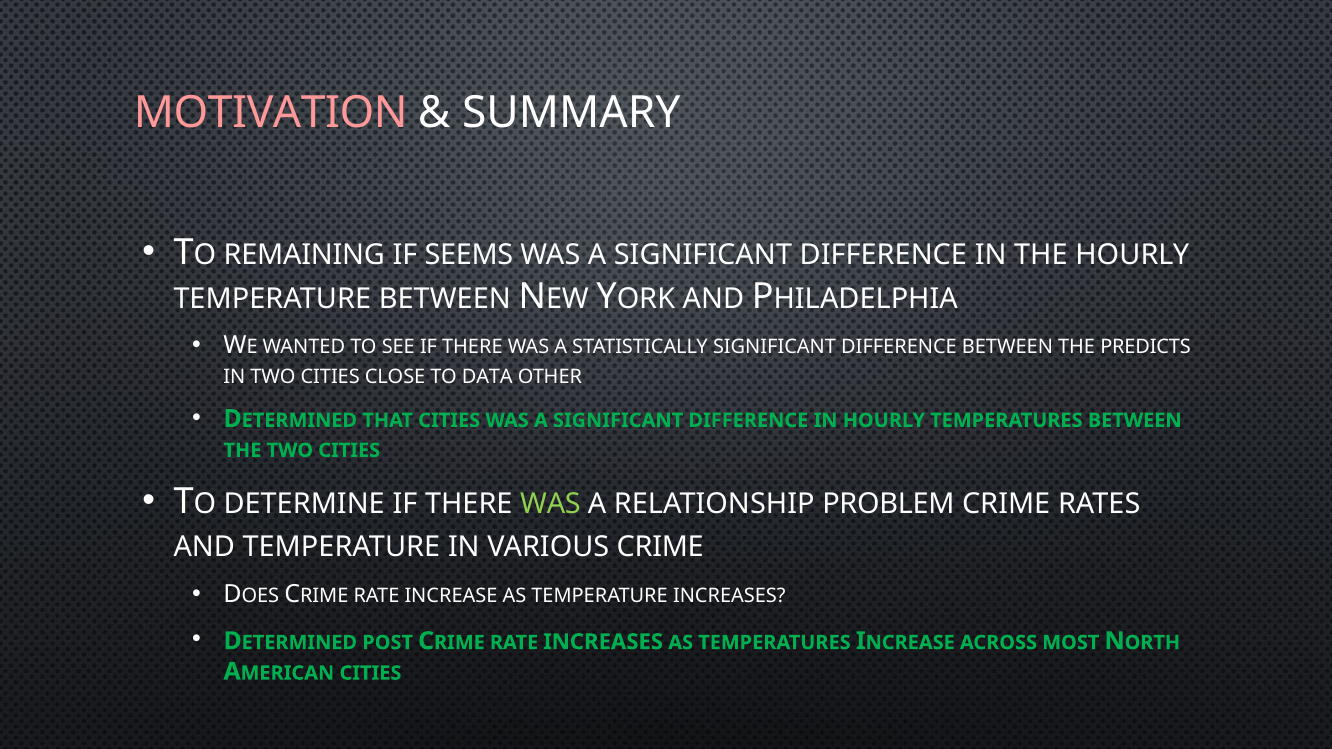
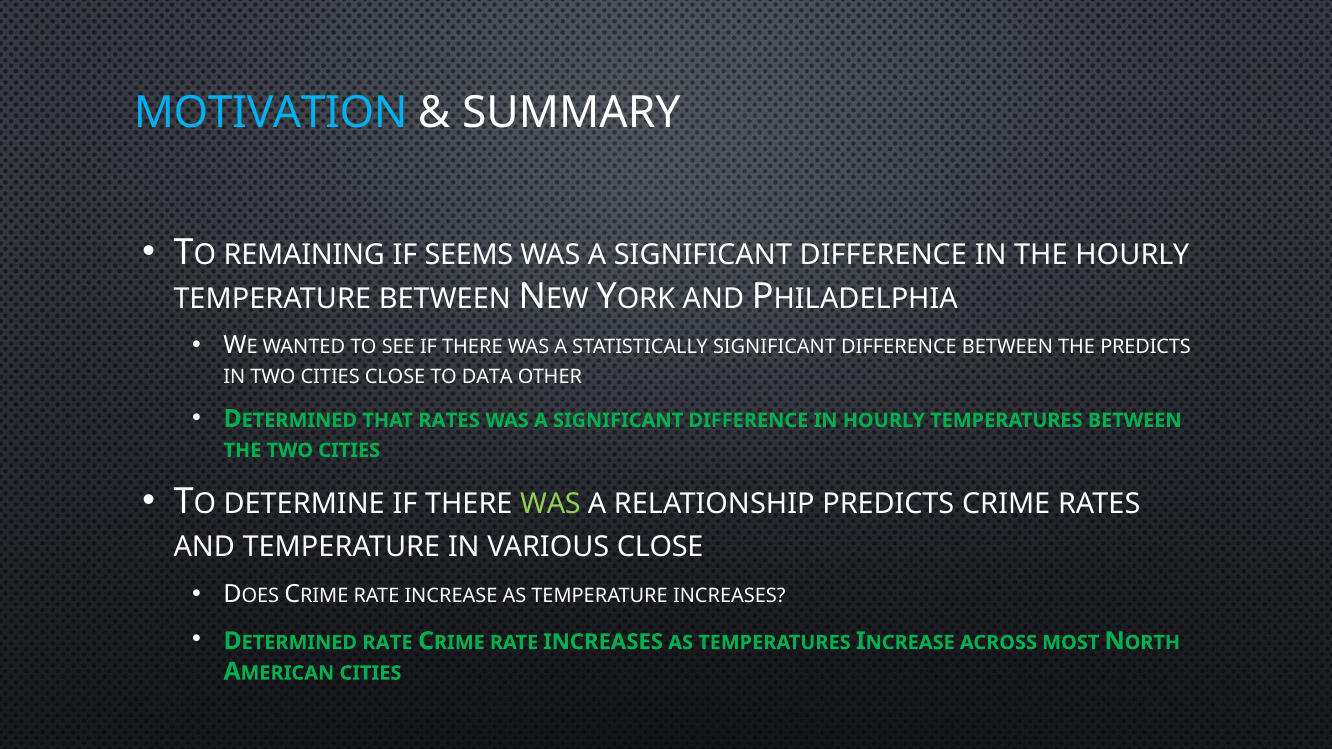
MOTIVATION colour: pink -> light blue
THAT CITIES: CITIES -> RATES
RELATIONSHIP PROBLEM: PROBLEM -> PREDICTS
VARIOUS CRIME: CRIME -> CLOSE
DETERMINED POST: POST -> RATE
